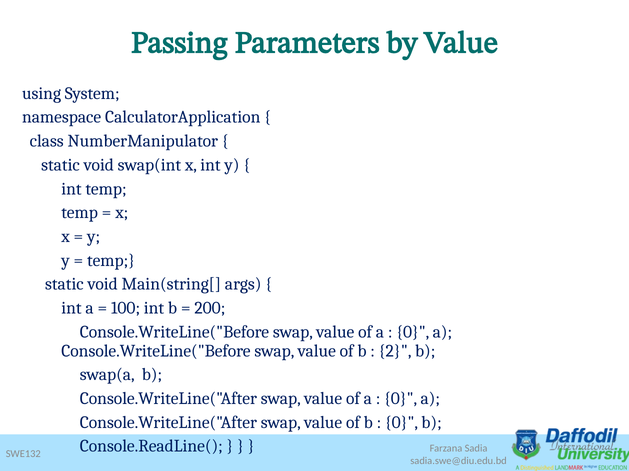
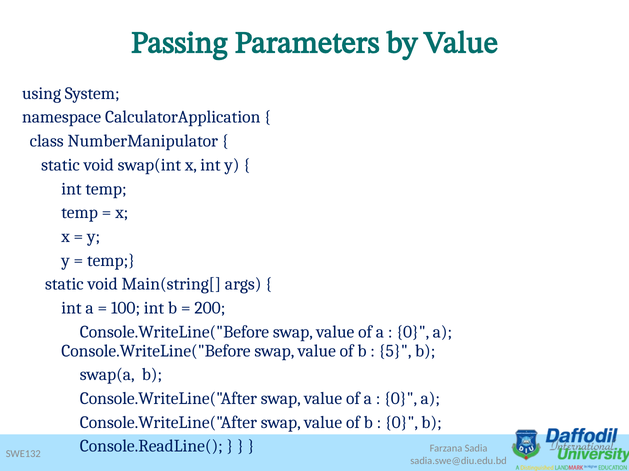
2: 2 -> 5
